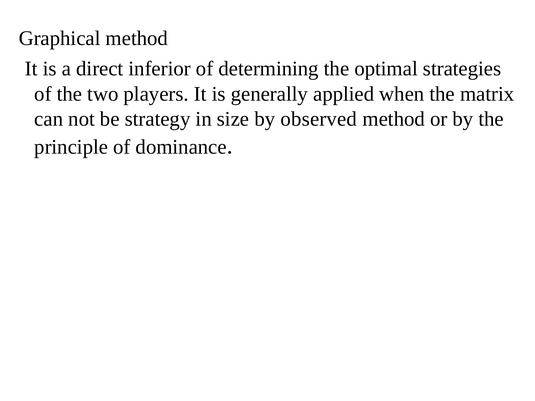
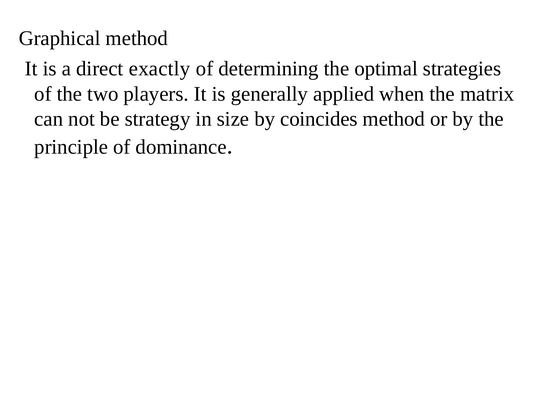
inferior: inferior -> exactly
observed: observed -> coincides
